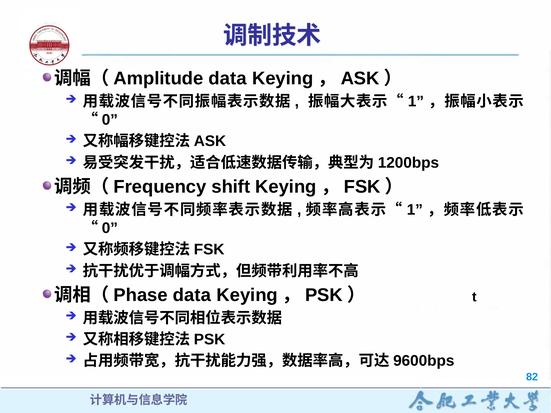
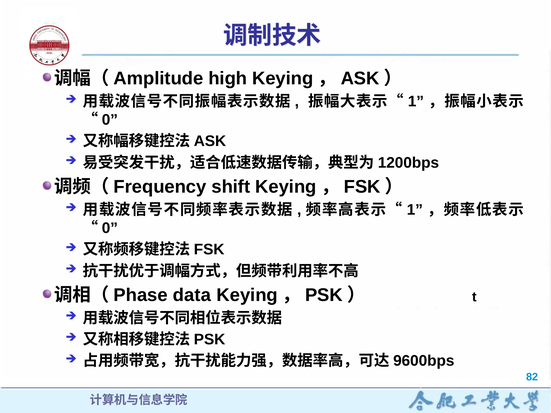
data at (228, 78): data -> high
